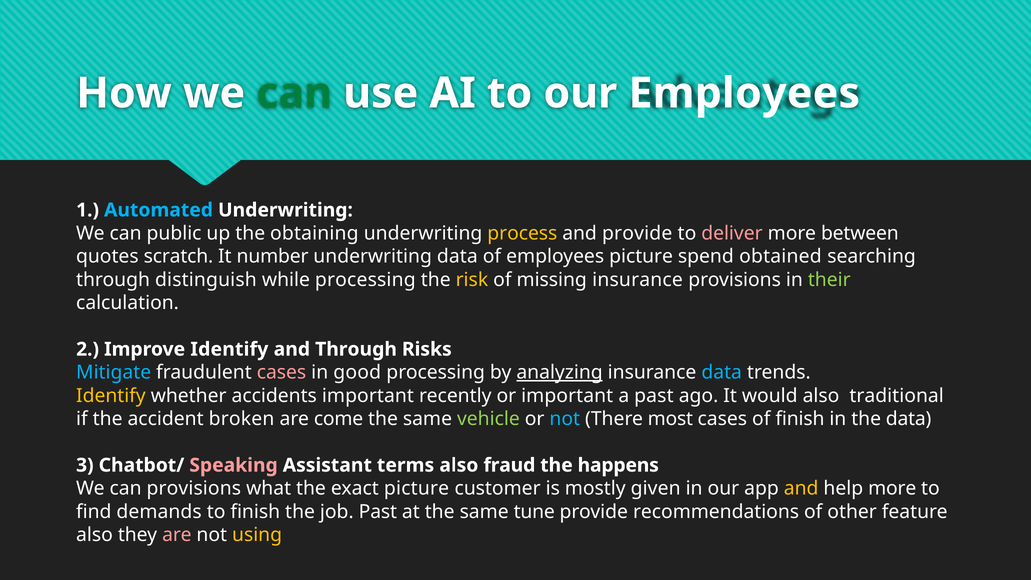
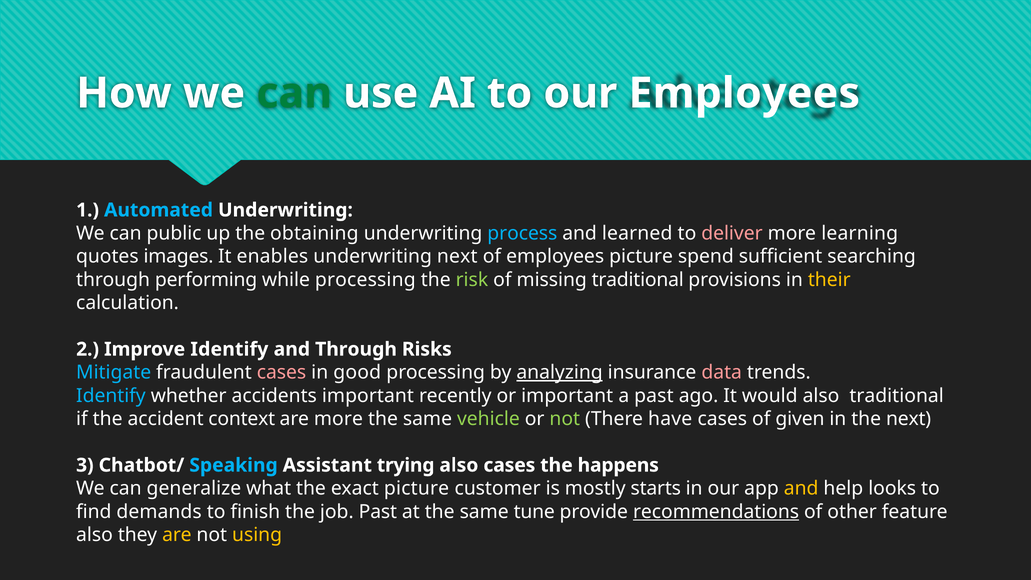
process colour: yellow -> light blue
and provide: provide -> learned
between: between -> learning
scratch: scratch -> images
number: number -> enables
underwriting data: data -> next
obtained: obtained -> sufficient
distinguish: distinguish -> performing
risk colour: yellow -> light green
missing insurance: insurance -> traditional
their colour: light green -> yellow
data at (722, 372) colour: light blue -> pink
Identify at (111, 396) colour: yellow -> light blue
broken: broken -> context
are come: come -> more
not at (565, 419) colour: light blue -> light green
most: most -> have
of finish: finish -> given
the data: data -> next
Speaking colour: pink -> light blue
terms: terms -> trying
also fraud: fraud -> cases
can provisions: provisions -> generalize
given: given -> starts
help more: more -> looks
recommendations underline: none -> present
are at (177, 535) colour: pink -> yellow
